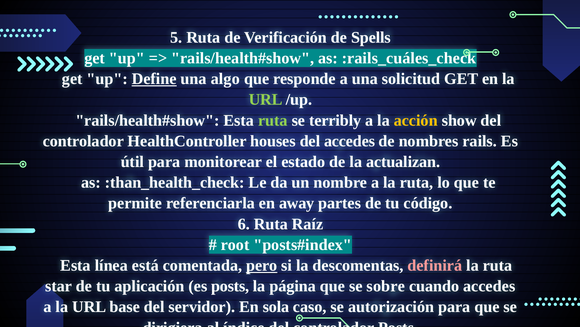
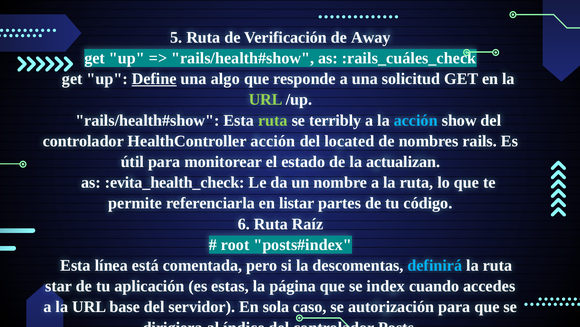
Spells: Spells -> Away
acción at (416, 120) colour: yellow -> light blue
HealthController houses: houses -> acción
del accedes: accedes -> located
:than_health_check: :than_health_check -> :evita_health_check
away: away -> listar
pero underline: present -> none
definirá colour: pink -> light blue
es posts: posts -> estas
sobre: sobre -> index
